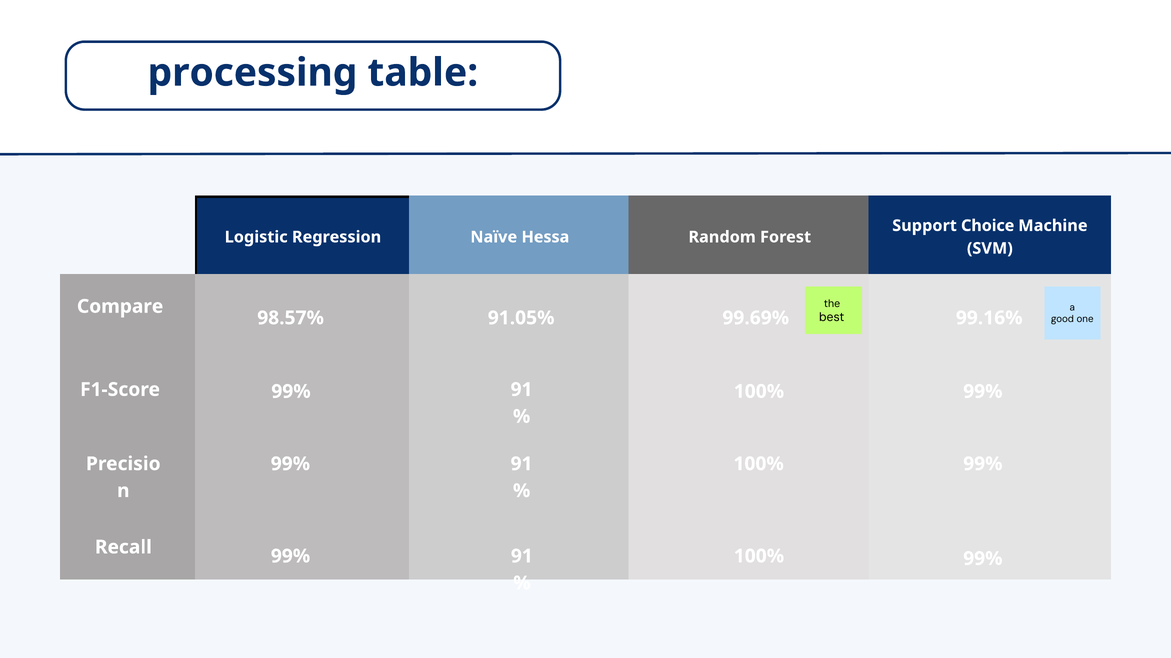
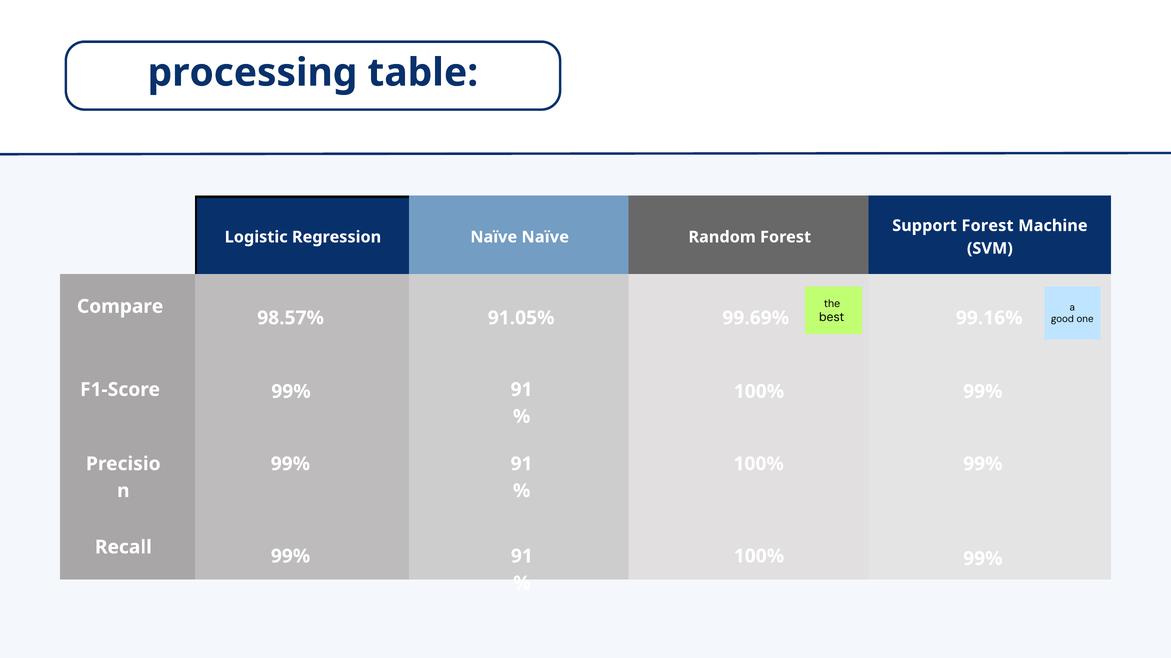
Support Choice: Choice -> Forest
Naïve Hessa: Hessa -> Naïve
